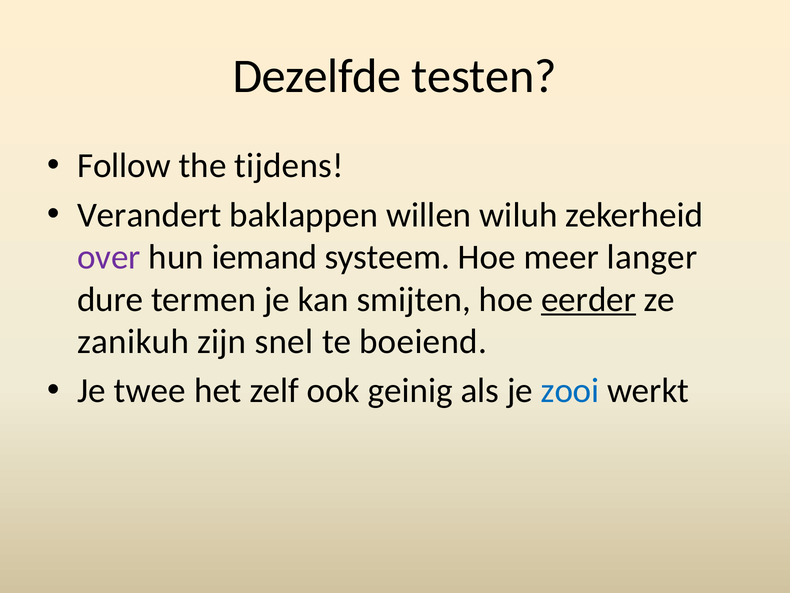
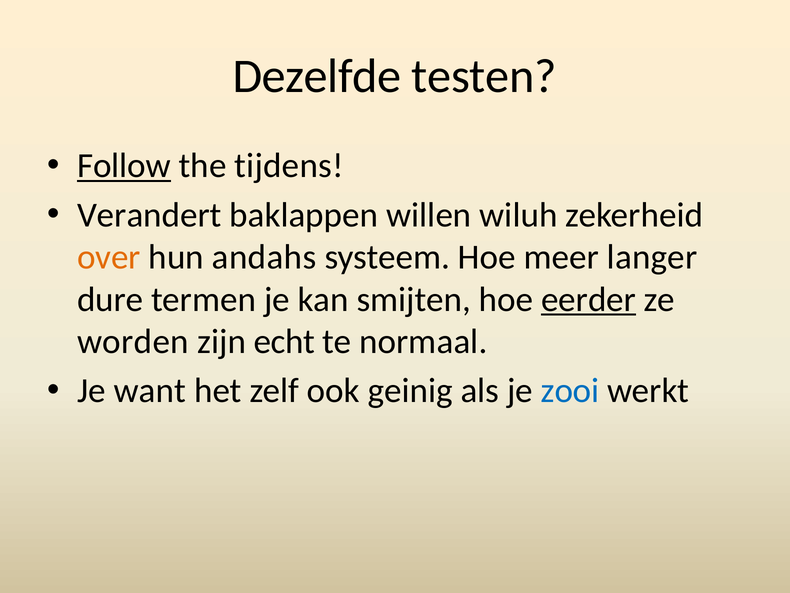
Follow underline: none -> present
over colour: purple -> orange
iemand: iemand -> andahs
zanikuh: zanikuh -> worden
snel: snel -> echt
boeiend: boeiend -> normaal
twee: twee -> want
